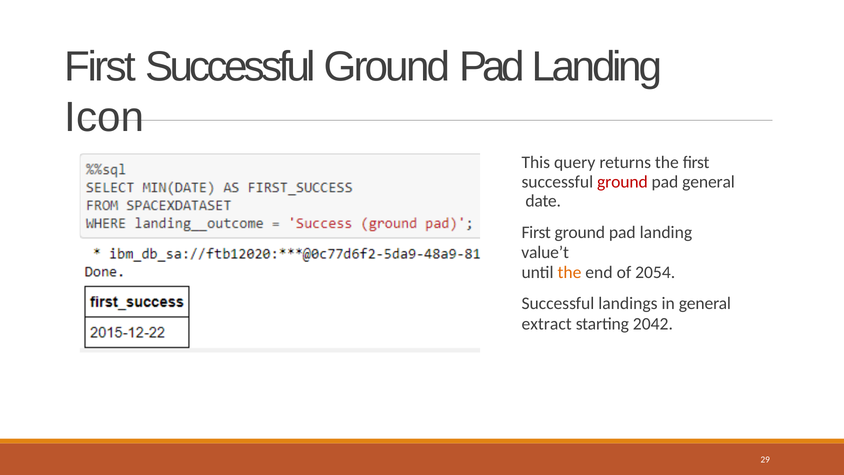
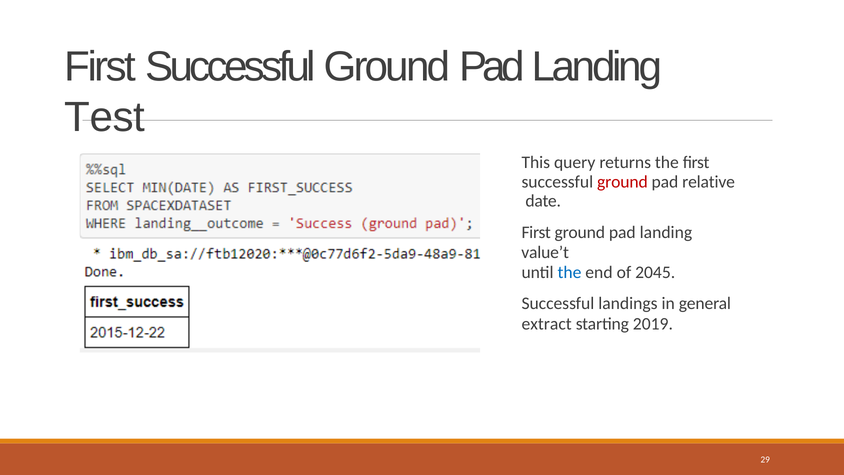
Icon: Icon -> Test
pad general: general -> relative
the at (569, 273) colour: orange -> blue
2054: 2054 -> 2045
2042: 2042 -> 2019
